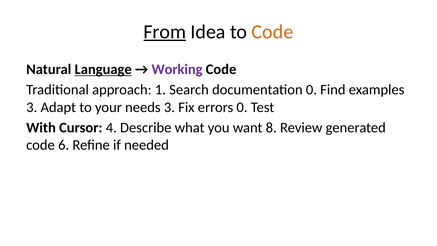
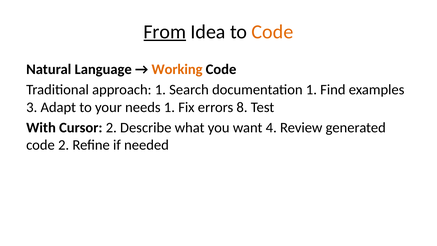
Language underline: present -> none
Working colour: purple -> orange
documentation 0: 0 -> 1
needs 3: 3 -> 1
errors 0: 0 -> 8
Cursor 4: 4 -> 2
8: 8 -> 4
code 6: 6 -> 2
